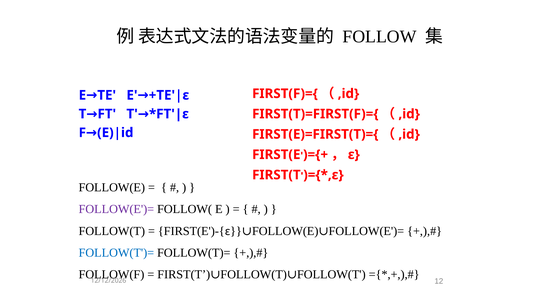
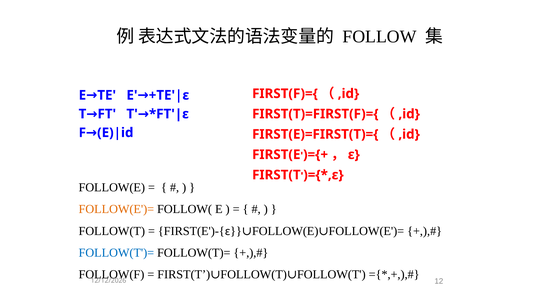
FOLLOW(E')= at (116, 209) colour: purple -> orange
